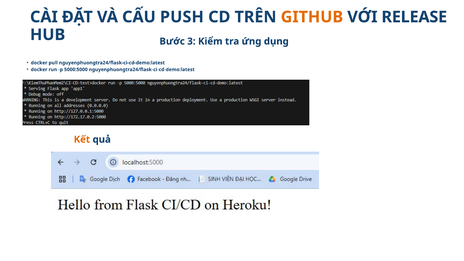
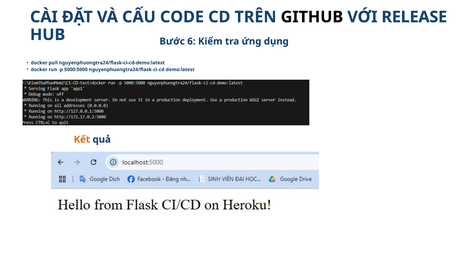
PUSH: PUSH -> CODE
GITHUB colour: orange -> black
3: 3 -> 6
